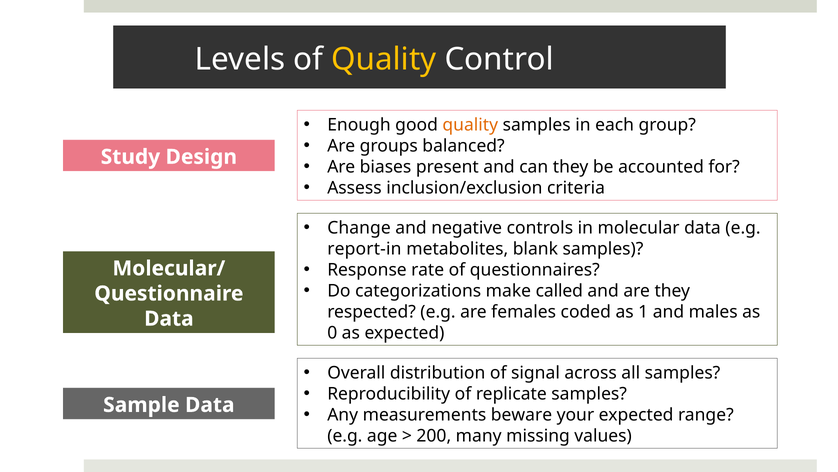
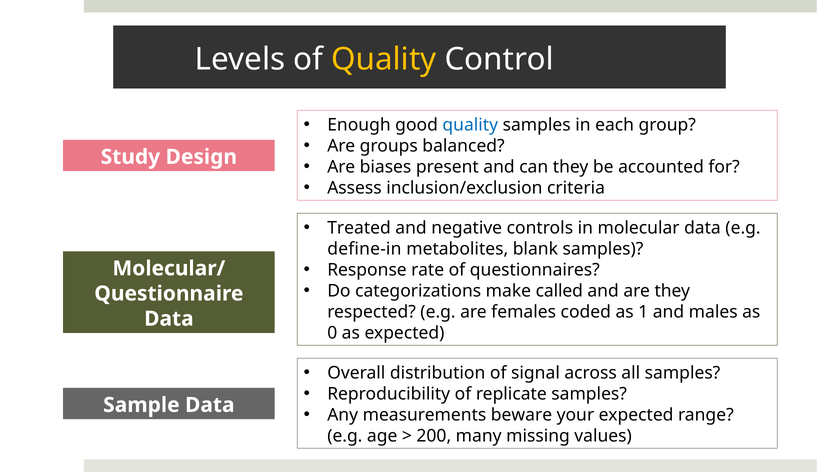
quality at (470, 125) colour: orange -> blue
Change: Change -> Treated
report-in: report-in -> define-in
